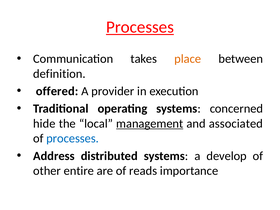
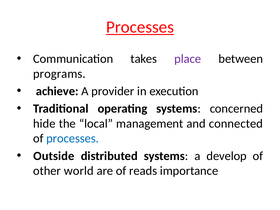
place colour: orange -> purple
definition: definition -> programs
offered: offered -> achieve
management underline: present -> none
associated: associated -> connected
Address: Address -> Outside
entire: entire -> world
